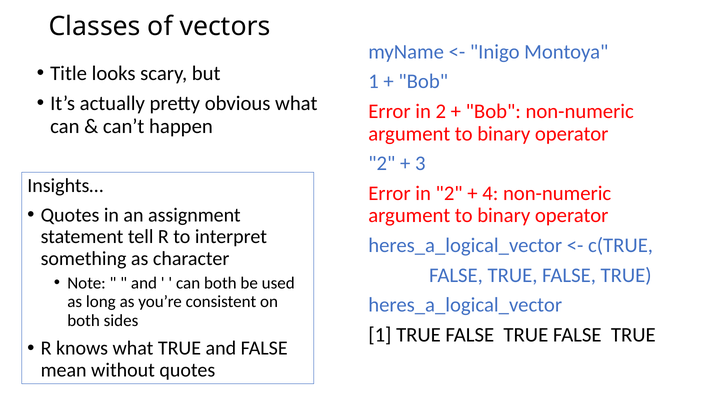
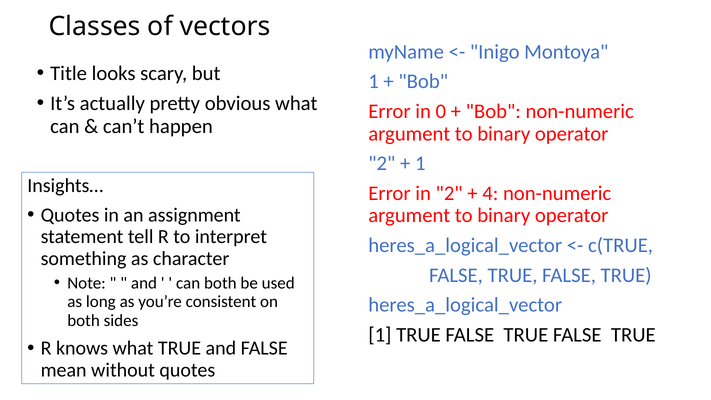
2 at (441, 111): 2 -> 0
3 at (420, 163): 3 -> 1
